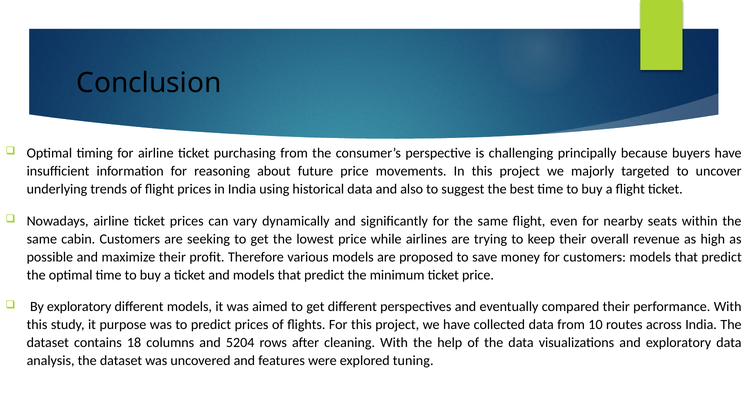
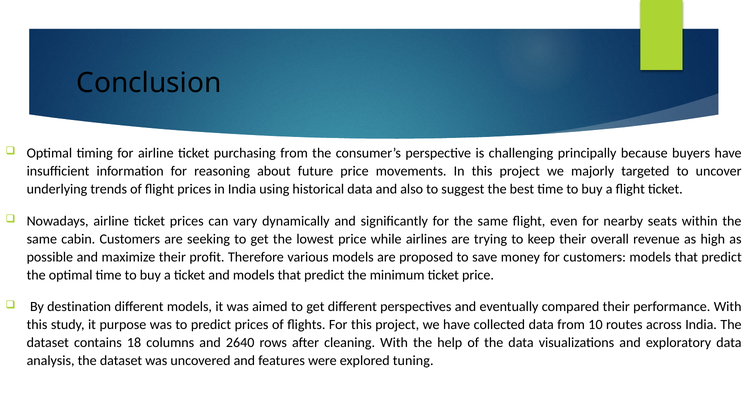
By exploratory: exploratory -> destination
5204: 5204 -> 2640
